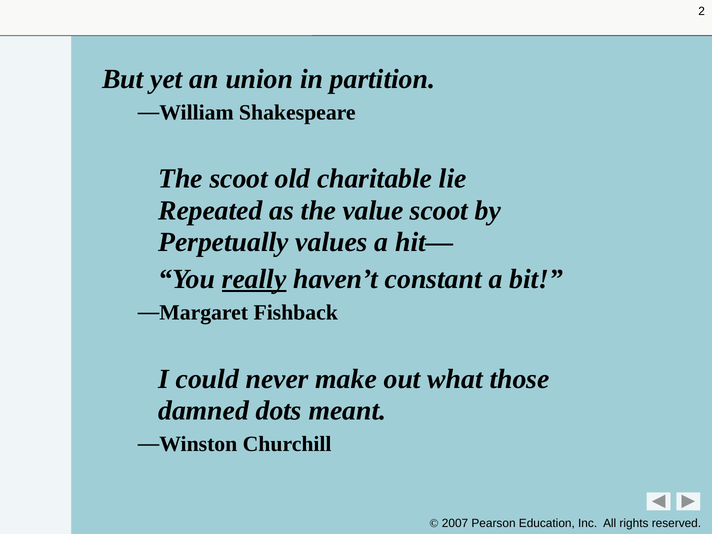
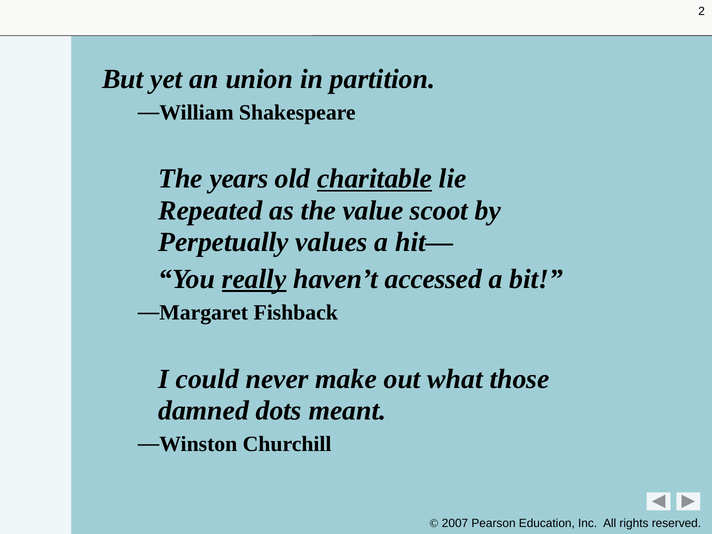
The scoot: scoot -> years
charitable underline: none -> present
constant: constant -> accessed
